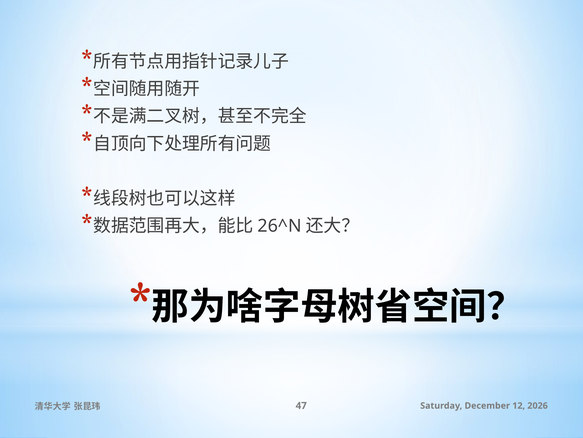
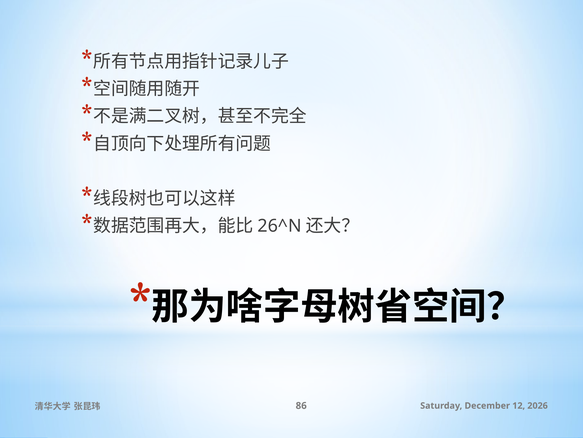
47: 47 -> 86
